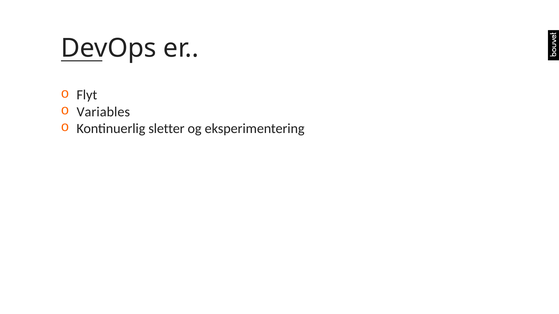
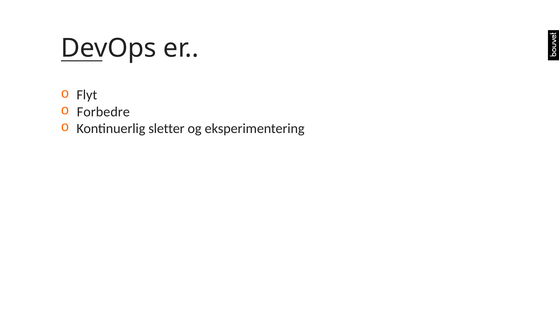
Variables: Variables -> Forbedre
